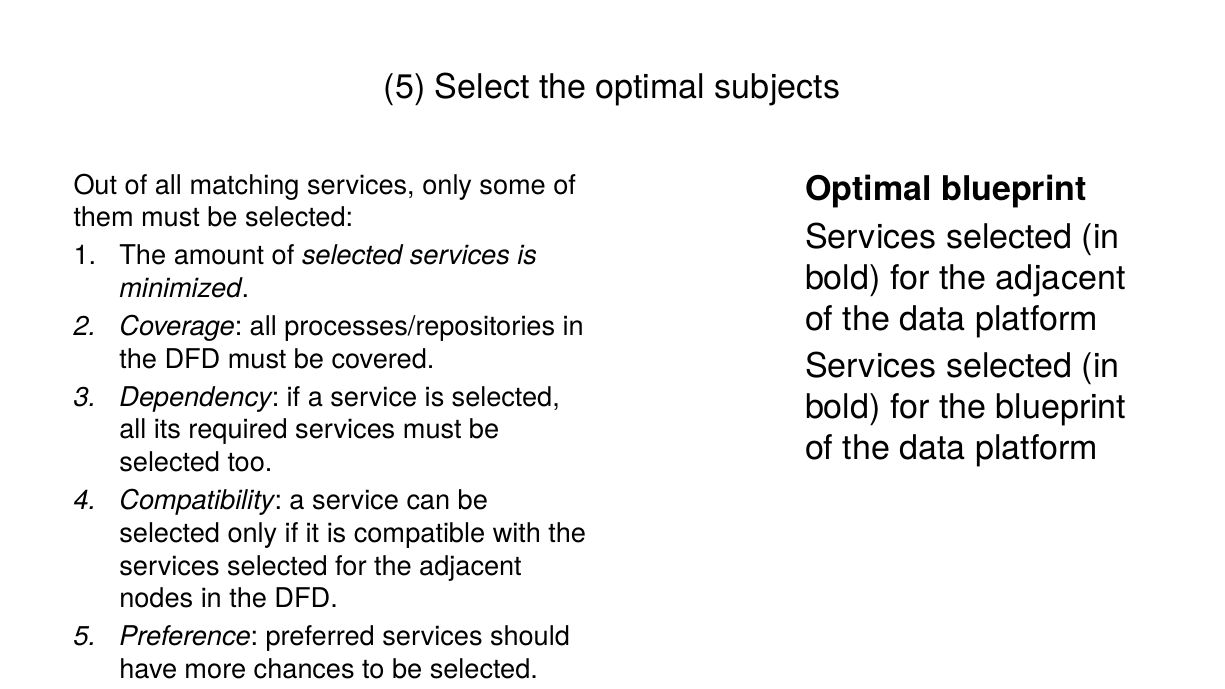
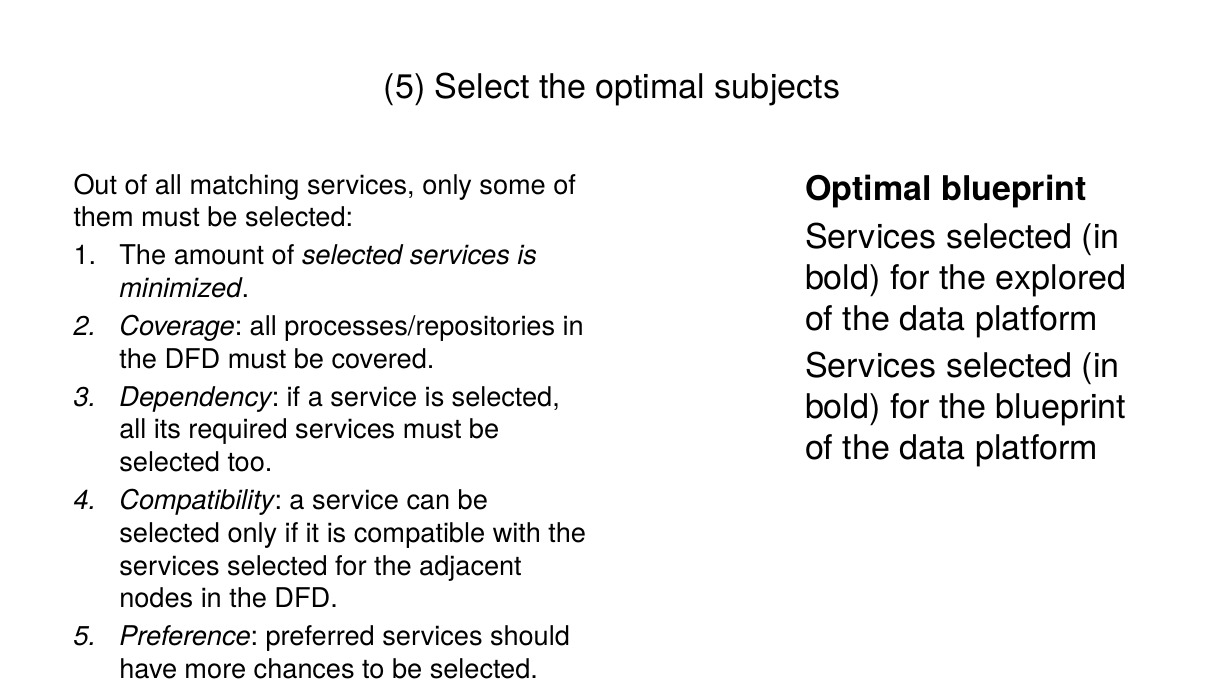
bold for the adjacent: adjacent -> explored
